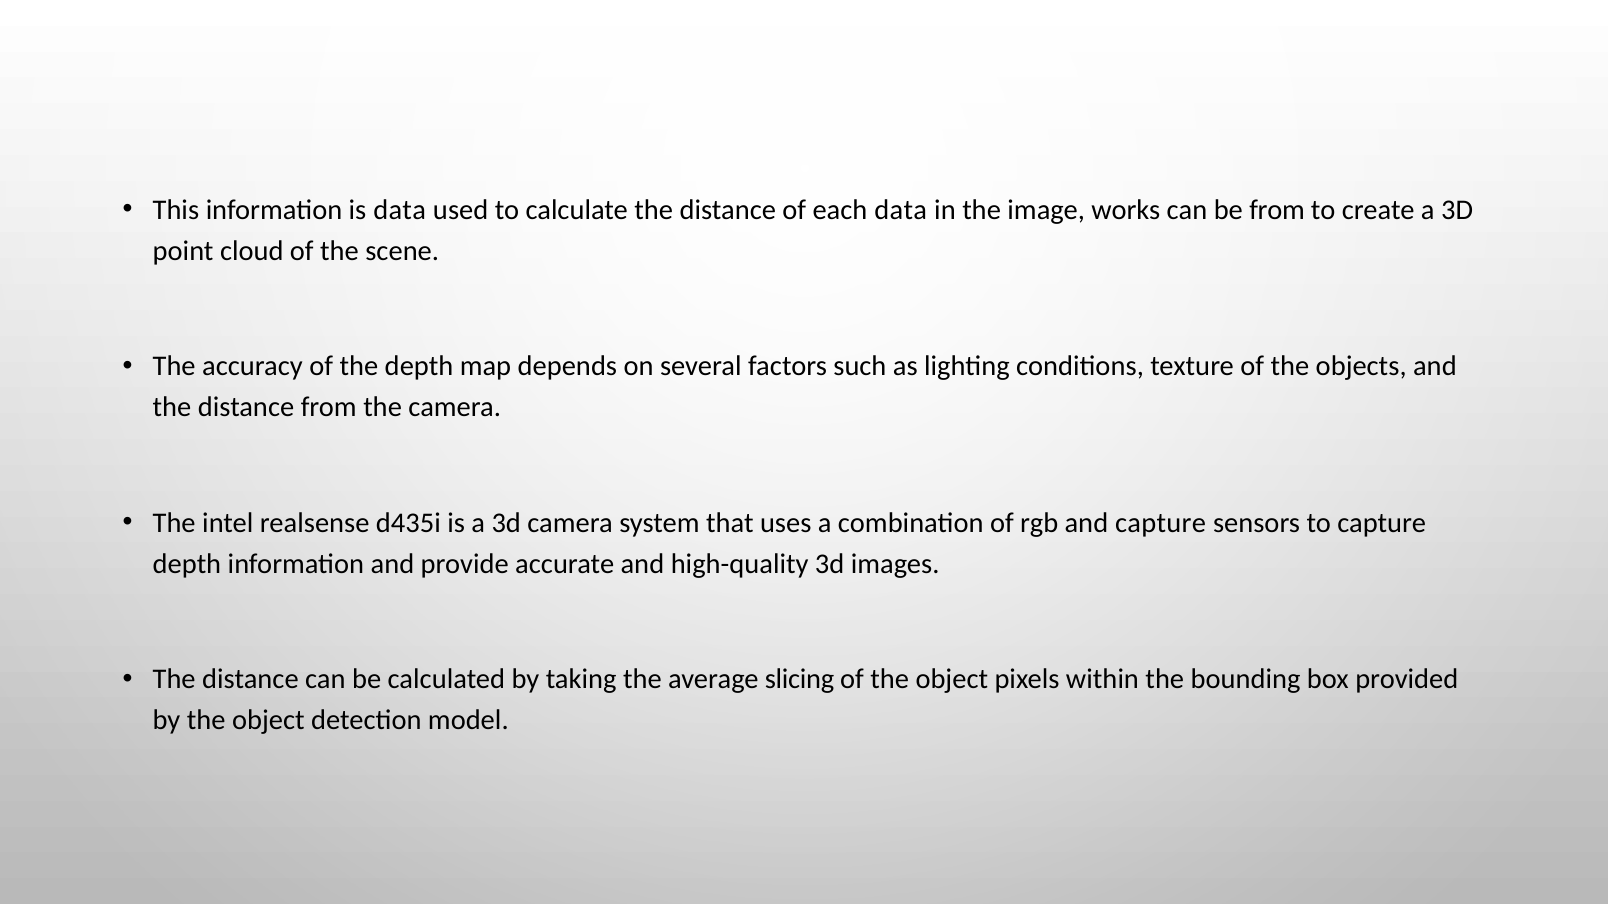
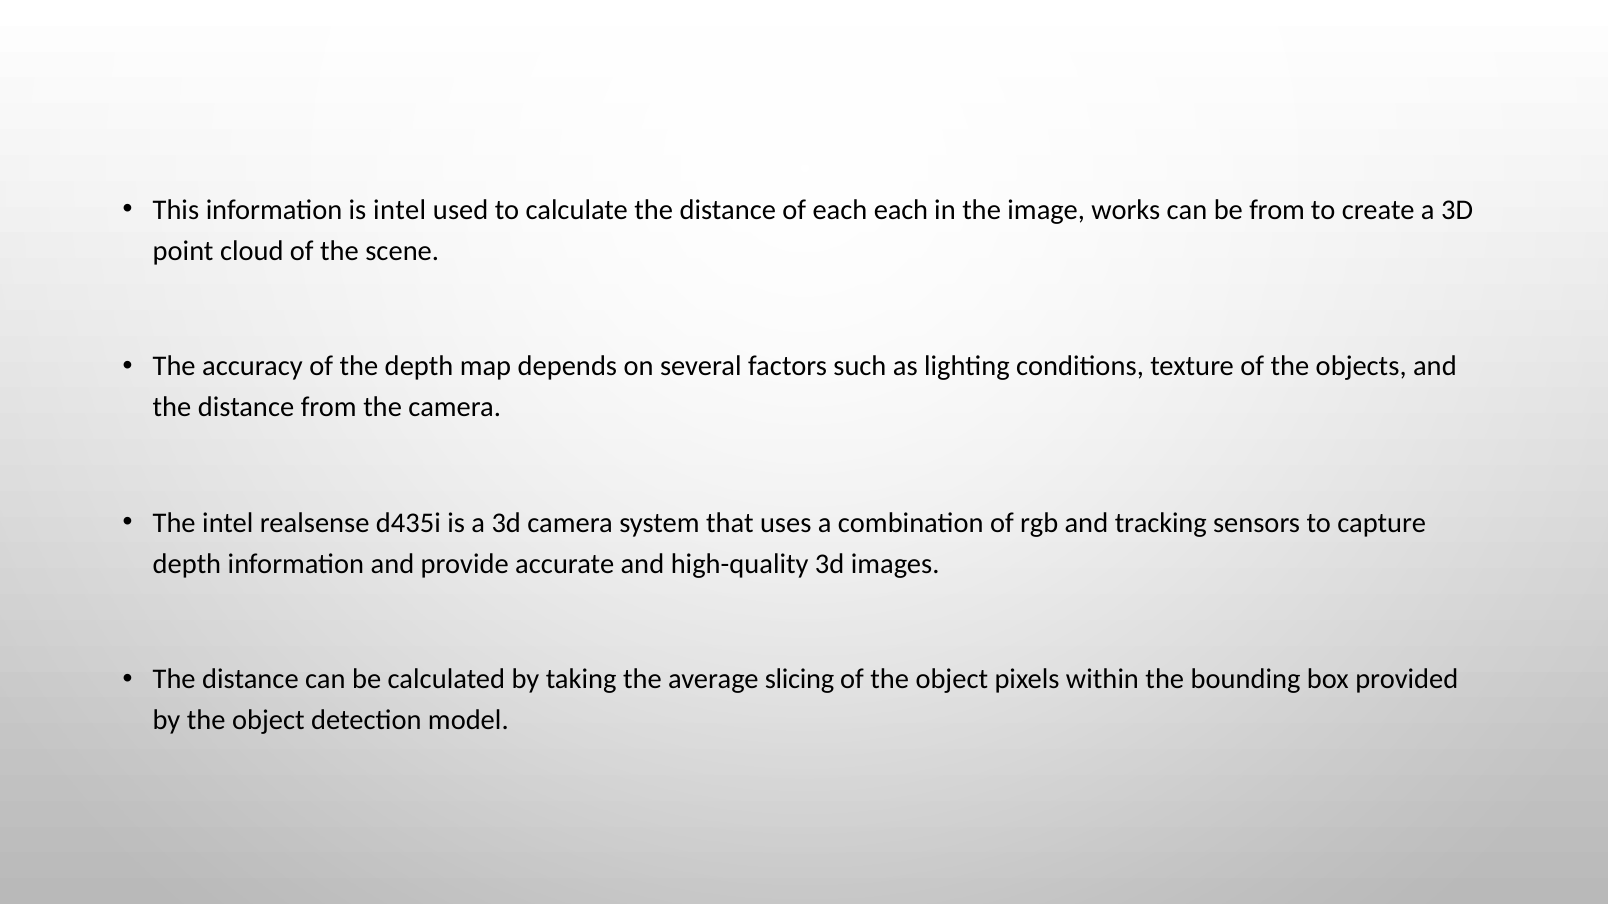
is data: data -> intel
each data: data -> each
and capture: capture -> tracking
